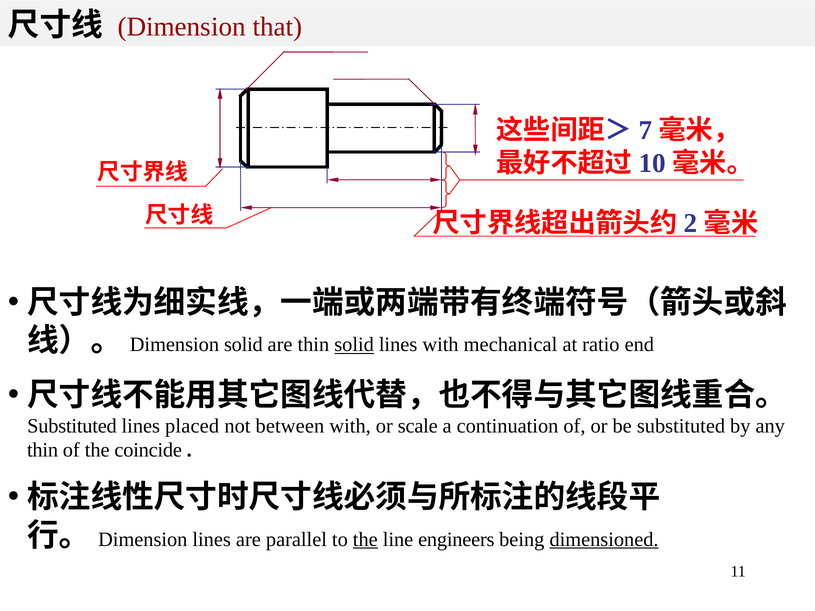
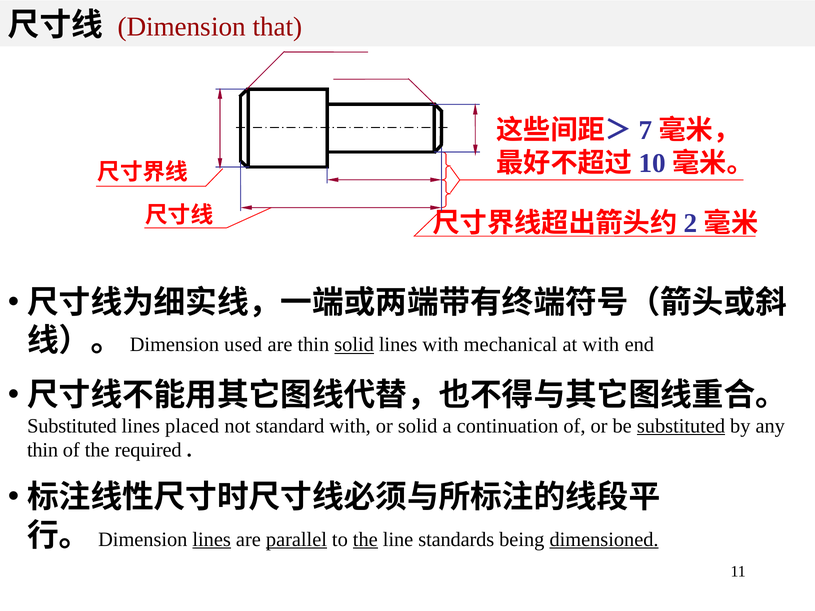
Dimension solid: solid -> used
at ratio: ratio -> with
between: between -> standard
or scale: scale -> solid
substituted at (681, 426) underline: none -> present
coincide: coincide -> required
lines at (212, 540) underline: none -> present
parallel underline: none -> present
engineers: engineers -> standards
